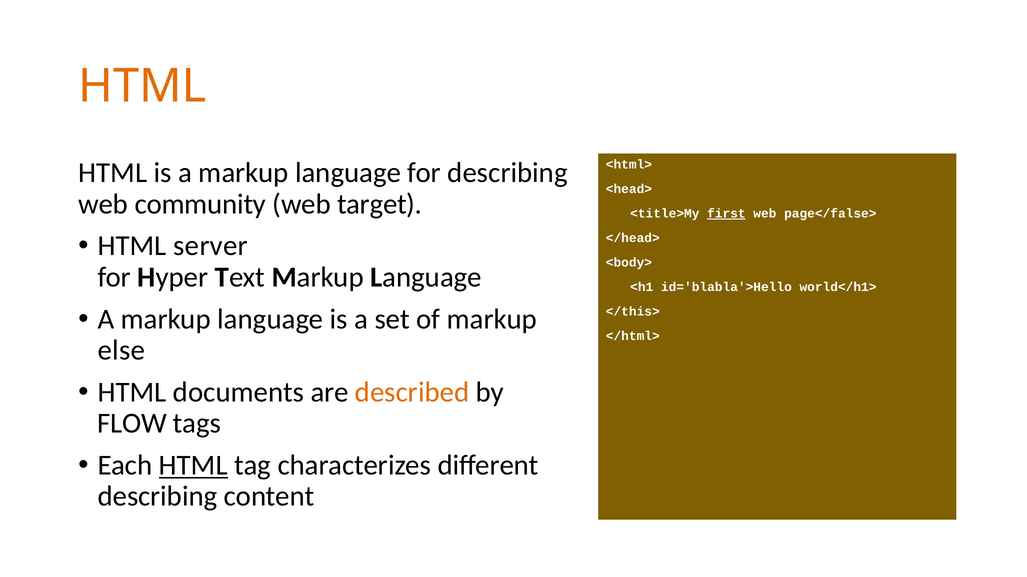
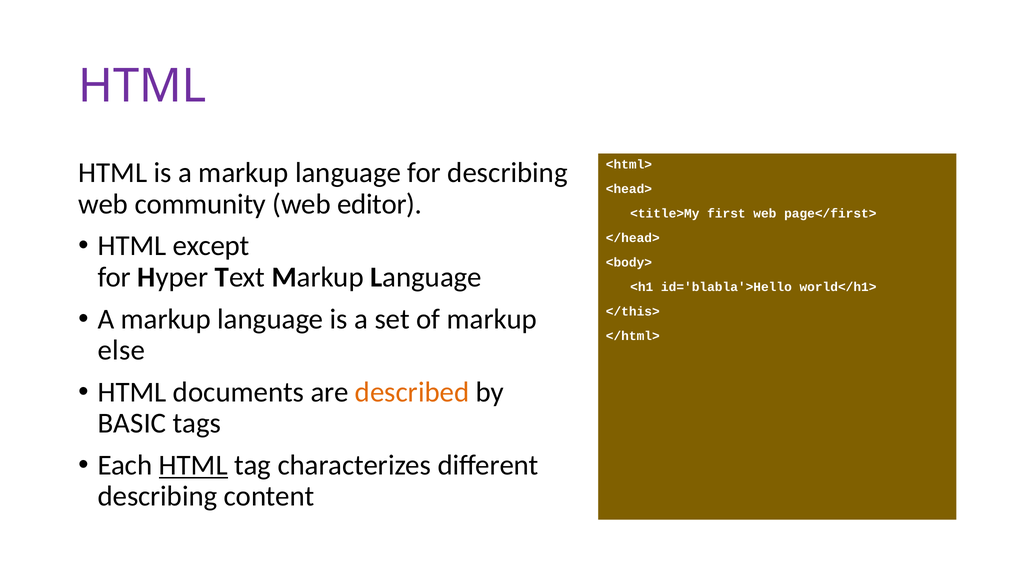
HTML at (142, 86) colour: orange -> purple
target: target -> editor
first underline: present -> none
page</false>: page</false> -> page</first>
server: server -> except
FLOW: FLOW -> BASIC
